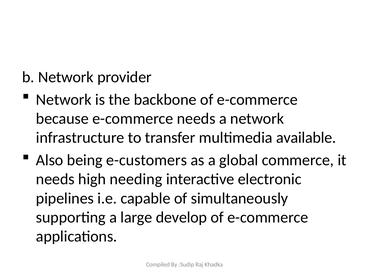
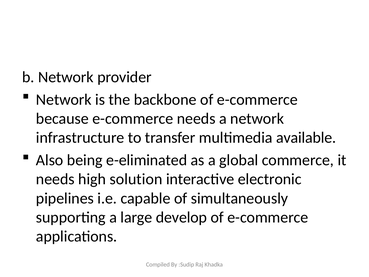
e-customers: e-customers -> e-eliminated
needing: needing -> solution
